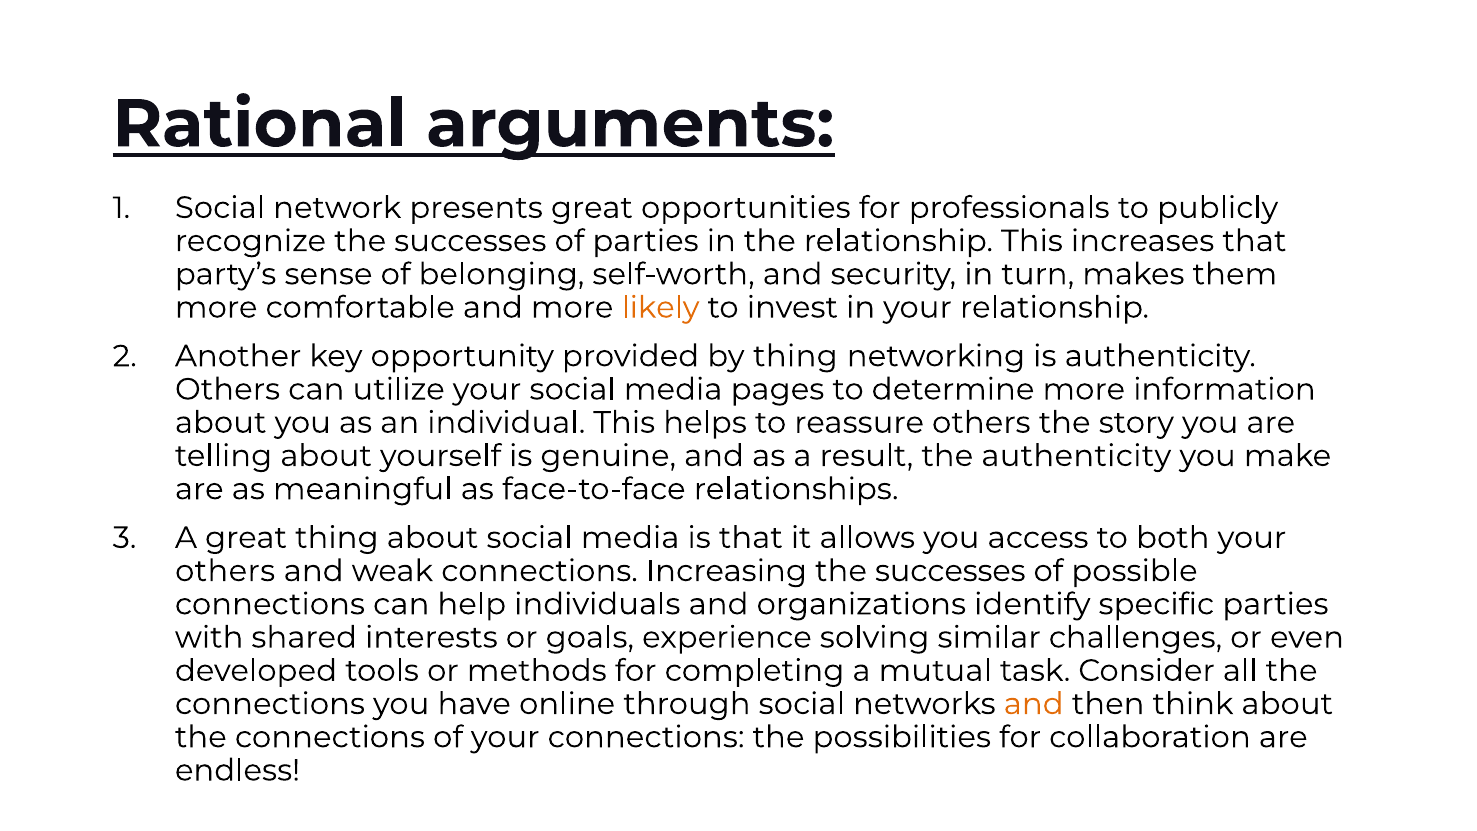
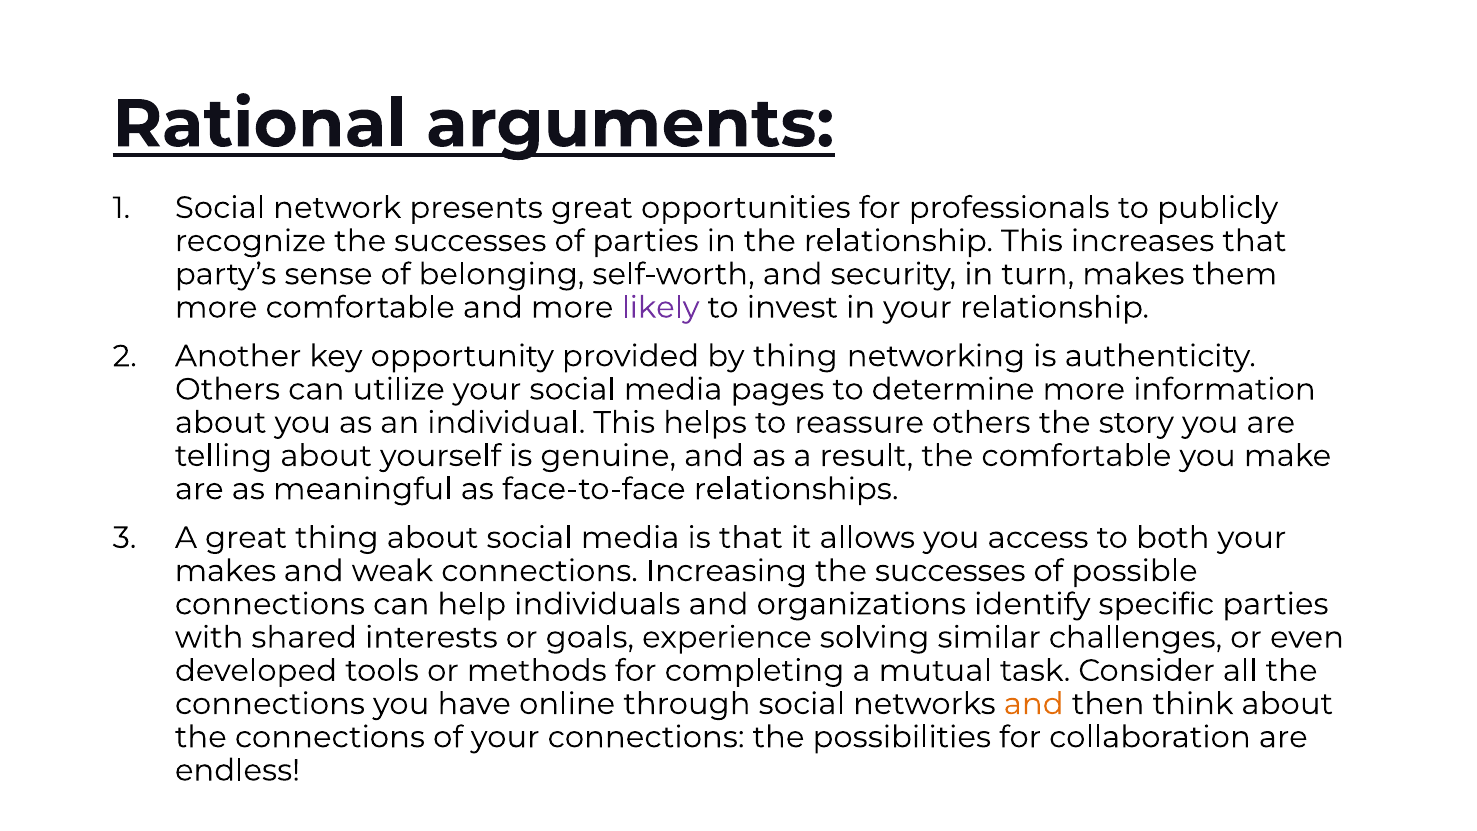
likely colour: orange -> purple
the authenticity: authenticity -> comfortable
others at (225, 571): others -> makes
